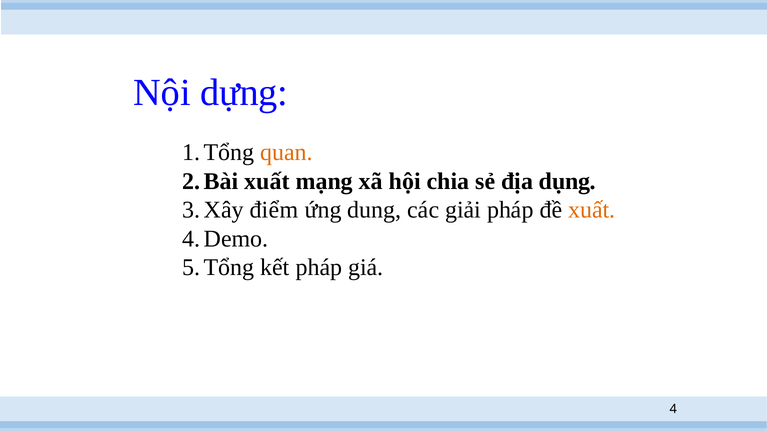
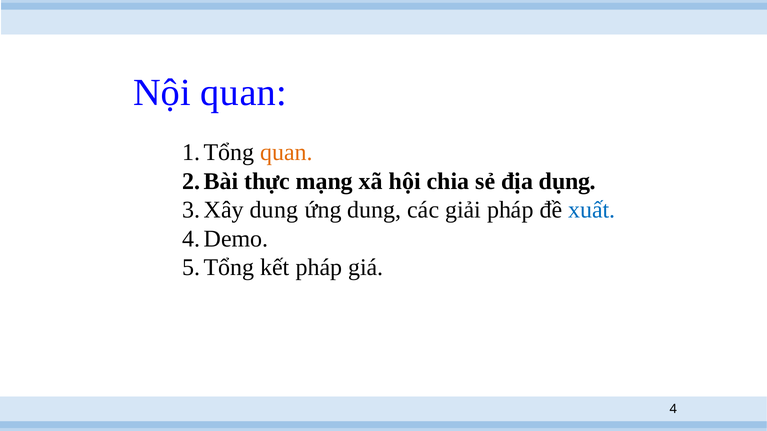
Nội dựng: dựng -> quan
xuất at (267, 181): xuất -> thực
điểm at (274, 210): điểm -> dung
xuất at (592, 210) colour: orange -> blue
